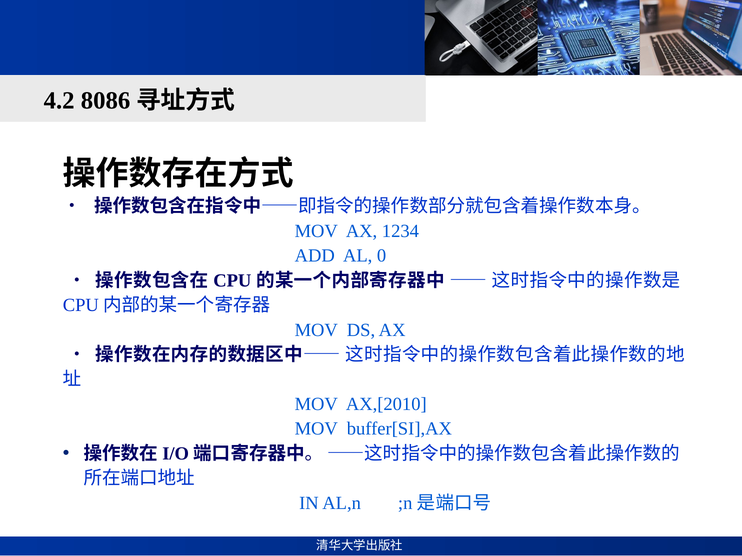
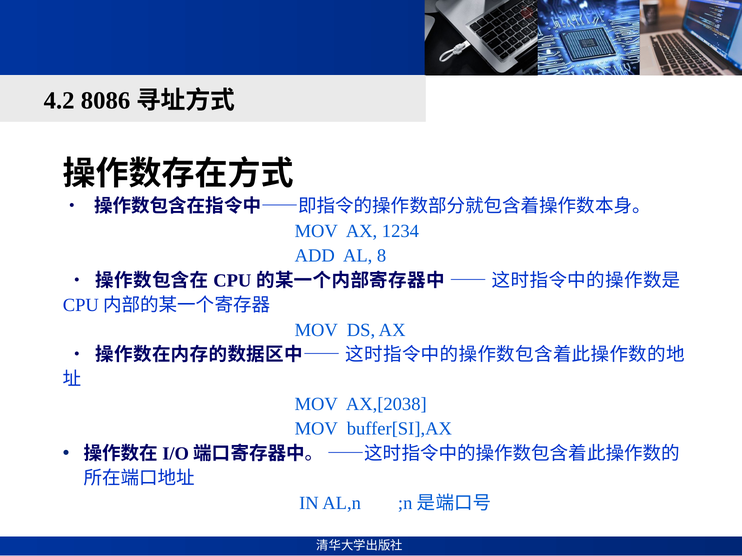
0: 0 -> 8
AX,[2010: AX,[2010 -> AX,[2038
